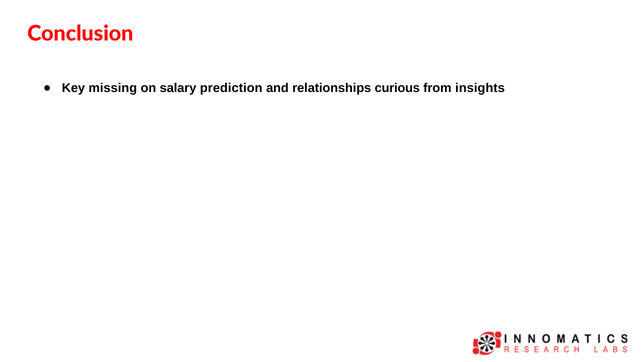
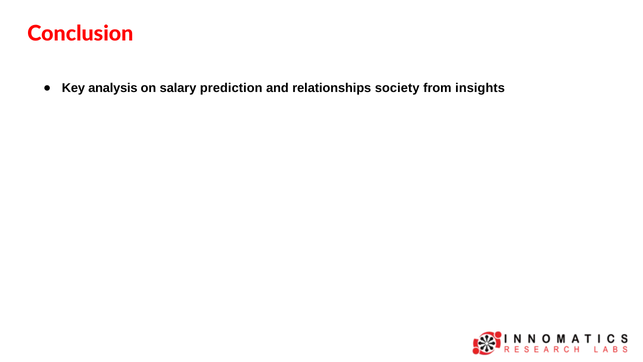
missing: missing -> analysis
curious: curious -> society
